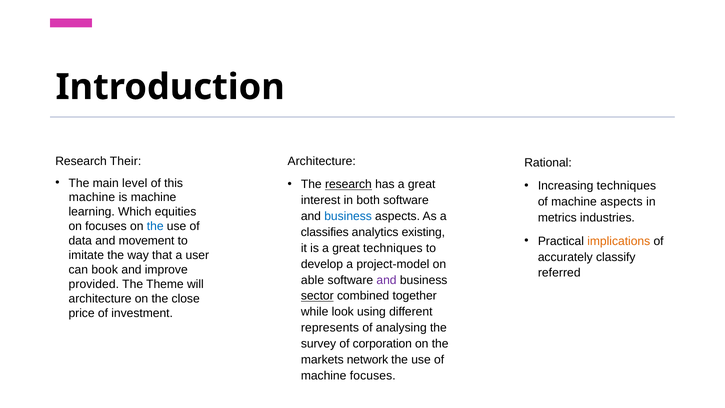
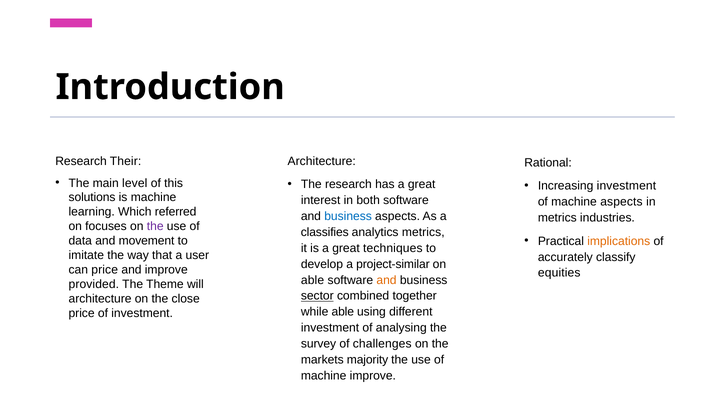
research at (348, 184) underline: present -> none
Increasing techniques: techniques -> investment
machine at (92, 197): machine -> solutions
equities: equities -> referred
the at (155, 226) colour: blue -> purple
analytics existing: existing -> metrics
project-model: project-model -> project-similar
can book: book -> price
referred: referred -> equities
and at (387, 280) colour: purple -> orange
while look: look -> able
represents at (330, 328): represents -> investment
corporation: corporation -> challenges
network: network -> majority
machine focuses: focuses -> improve
